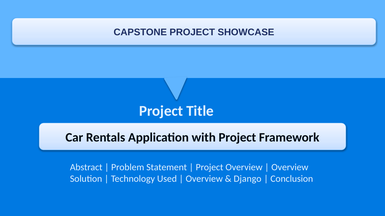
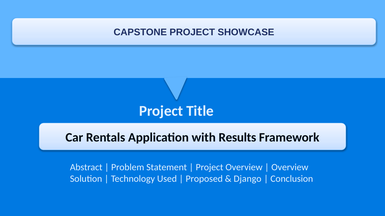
with Project: Project -> Results
Overview at (204, 179): Overview -> Proposed
